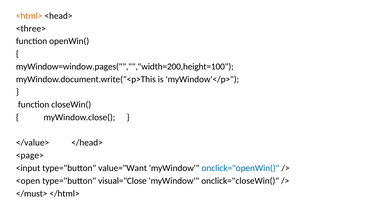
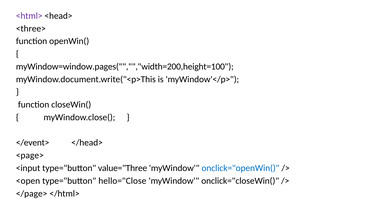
<html> colour: orange -> purple
</value>: </value> -> </event>
value="Want: value="Want -> value="Three
visual="Close: visual="Close -> hello="Close
</must>: </must> -> </page>
